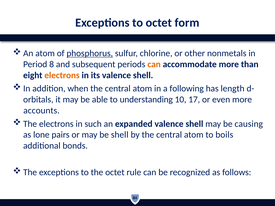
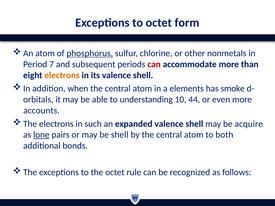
8: 8 -> 7
can at (154, 64) colour: orange -> red
following: following -> elements
length: length -> smoke
17: 17 -> 44
causing: causing -> acquire
lone underline: none -> present
boils: boils -> both
